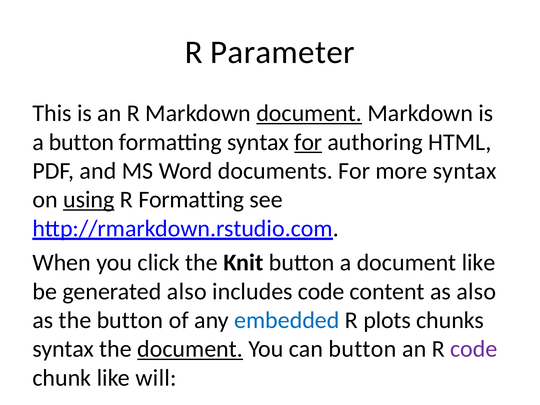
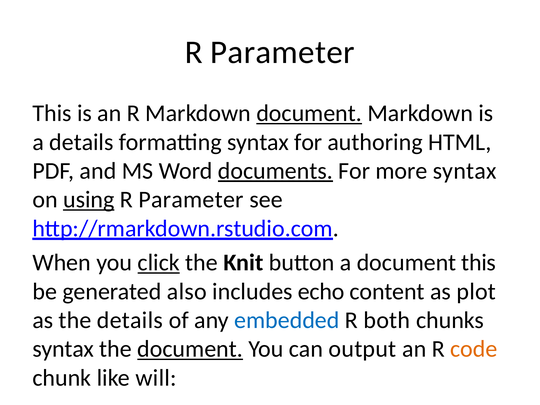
a button: button -> details
for at (308, 142) underline: present -> none
documents underline: none -> present
Formatting at (191, 200): Formatting -> Parameter
click underline: none -> present
document like: like -> this
includes code: code -> echo
as also: also -> plot
the button: button -> details
plots: plots -> both
can button: button -> output
code at (474, 349) colour: purple -> orange
